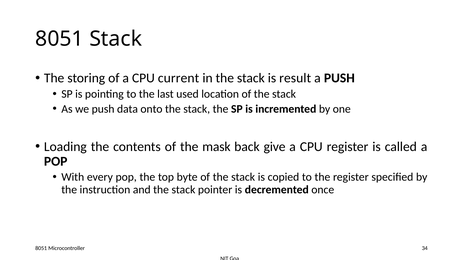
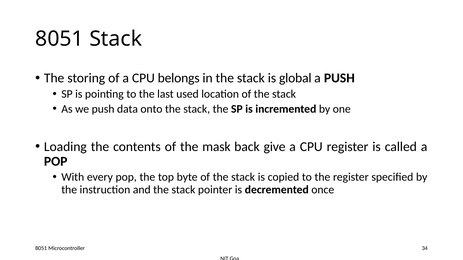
current: current -> belongs
result: result -> global
